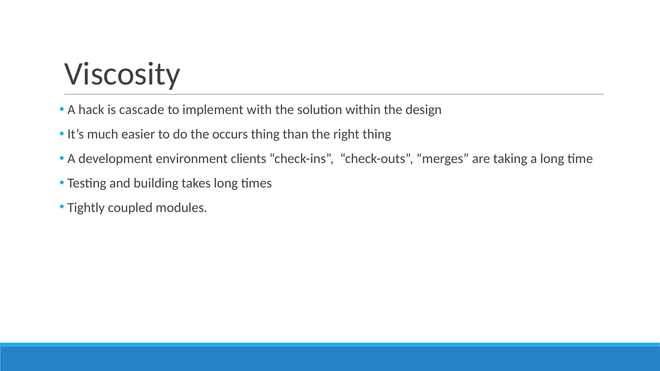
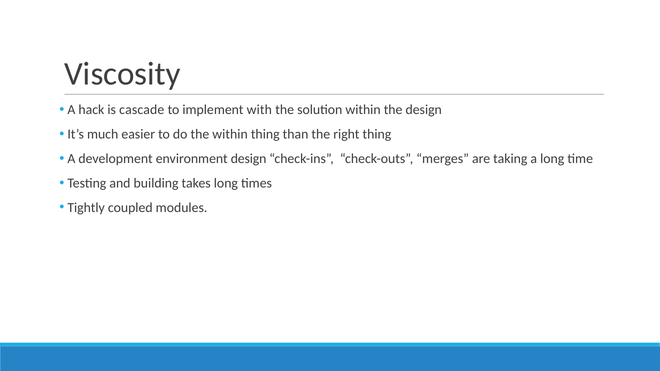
the occurs: occurs -> within
environment clients: clients -> design
